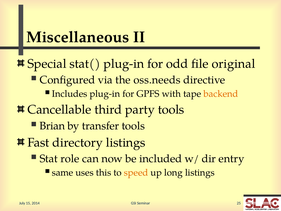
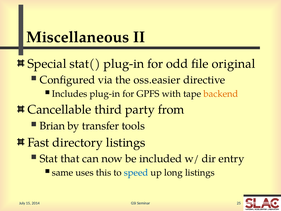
oss.needs: oss.needs -> oss.easier
party tools: tools -> from
role: role -> that
speed colour: orange -> blue
